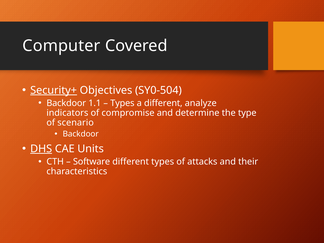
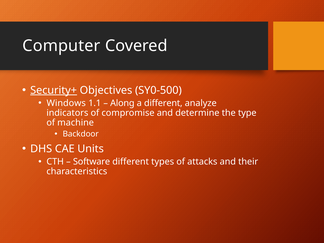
SY0-504: SY0-504 -> SY0-500
Backdoor at (66, 103): Backdoor -> Windows
Types at (122, 103): Types -> Along
scenario: scenario -> machine
DHS underline: present -> none
